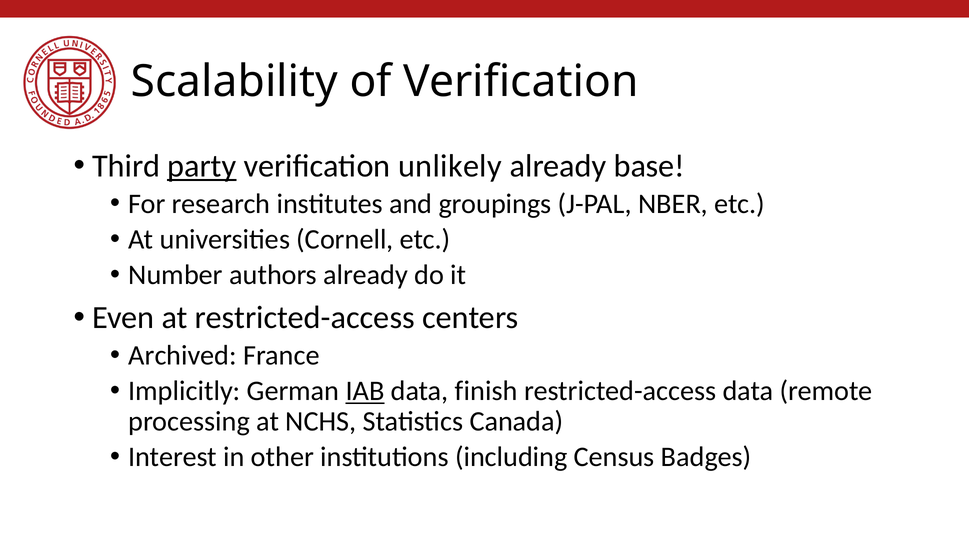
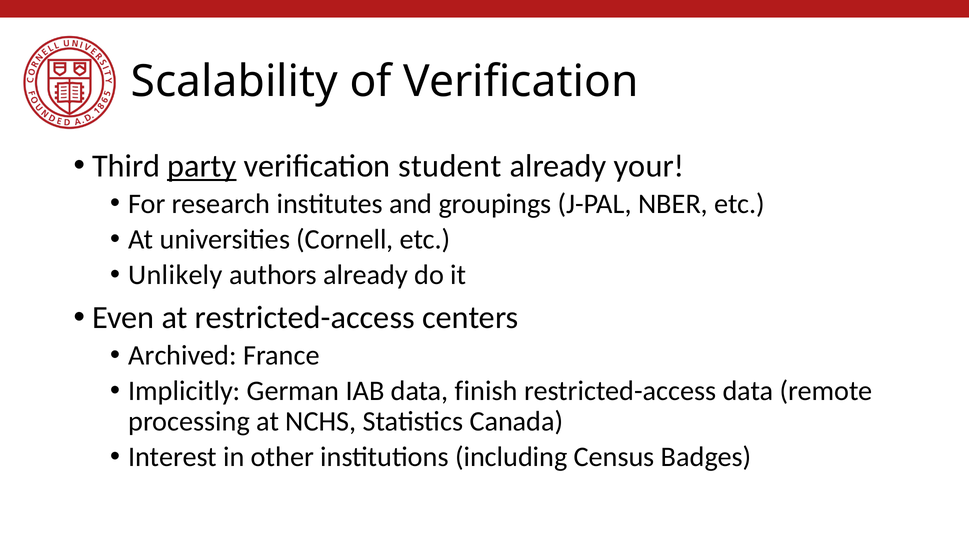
unlikely: unlikely -> student
base: base -> your
Number: Number -> Unlikely
IAB underline: present -> none
